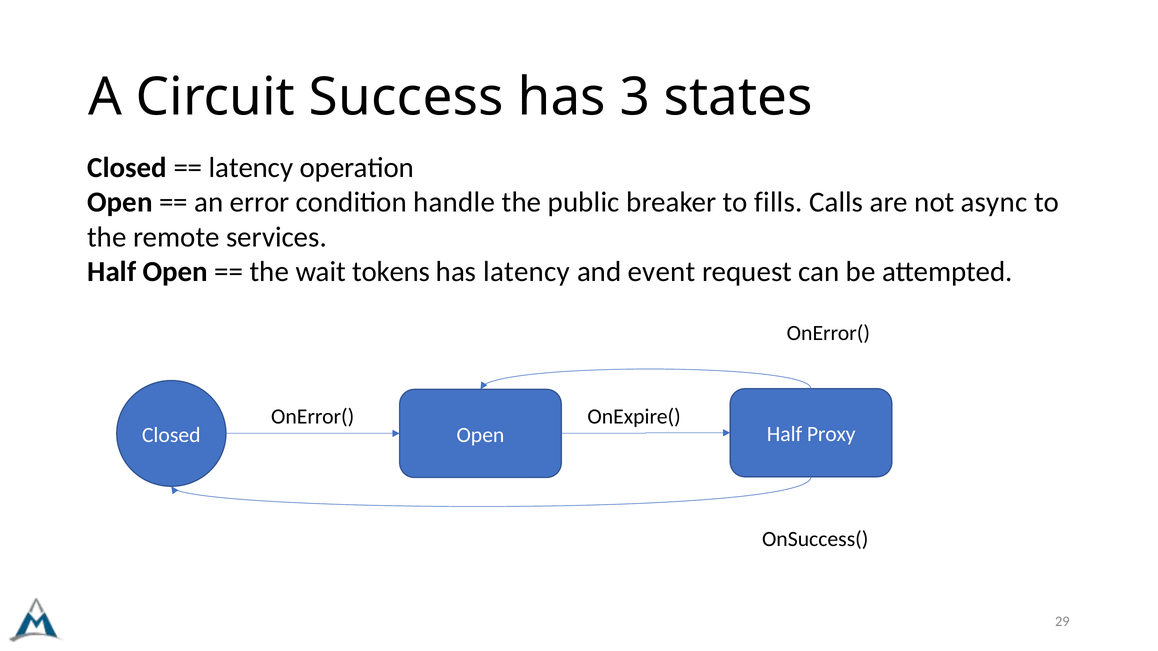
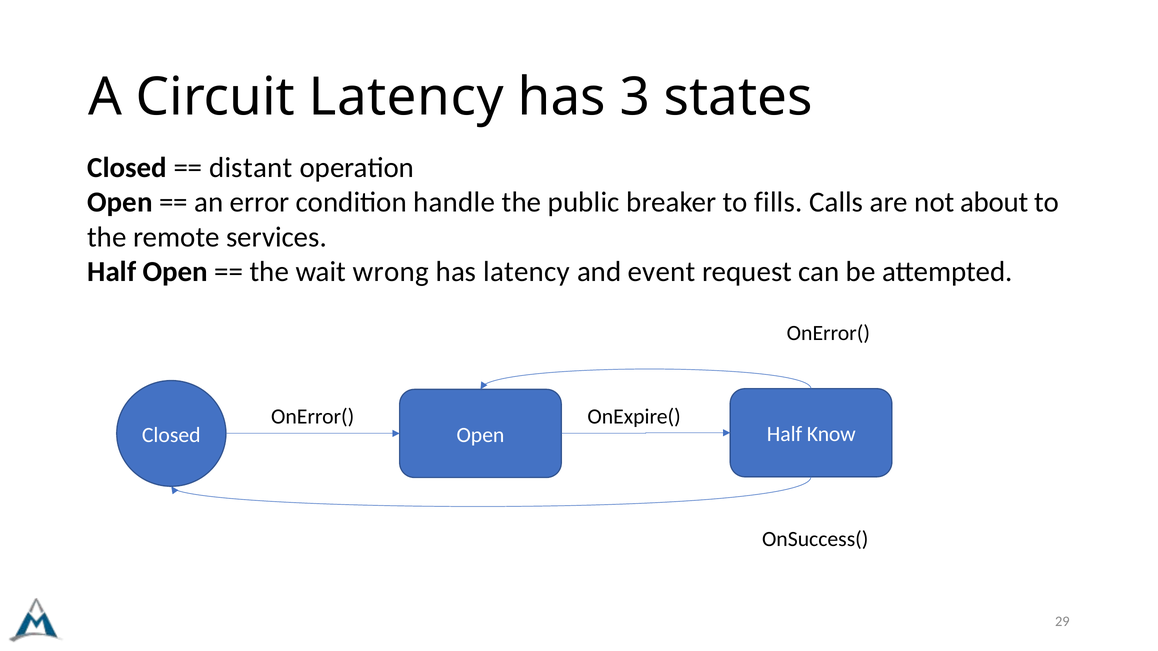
Circuit Success: Success -> Latency
latency at (251, 168): latency -> distant
async: async -> about
tokens: tokens -> wrong
Proxy: Proxy -> Know
